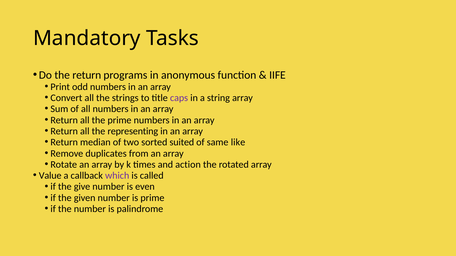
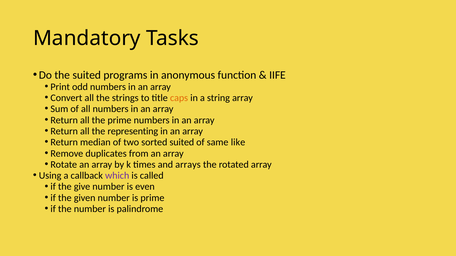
the return: return -> suited
caps colour: purple -> orange
action: action -> arrays
Value: Value -> Using
